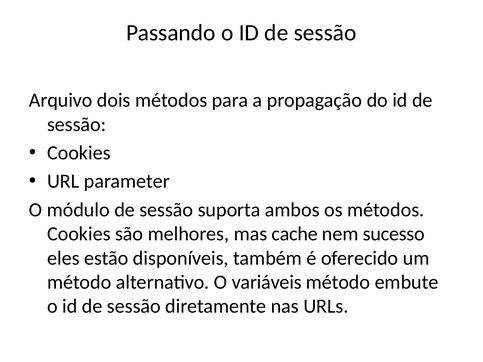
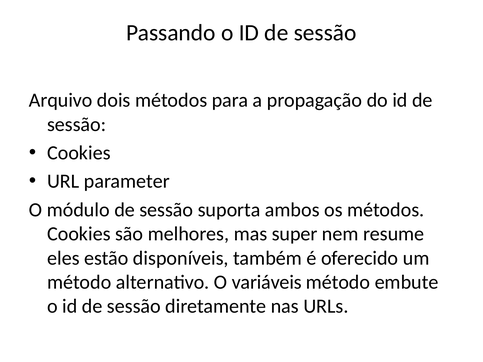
cache: cache -> super
sucesso: sucesso -> resume
